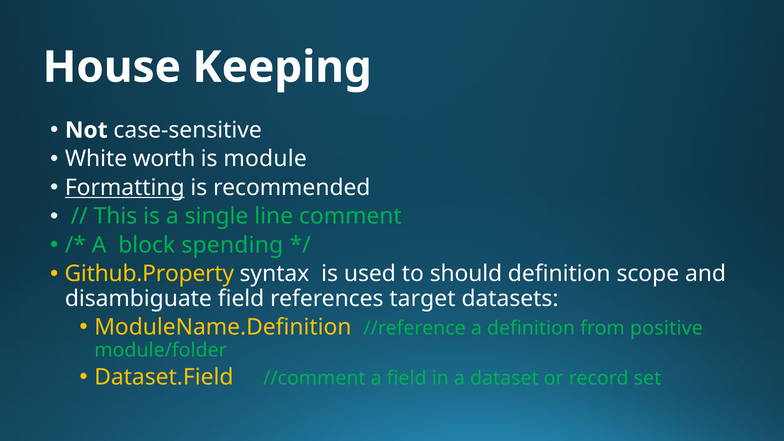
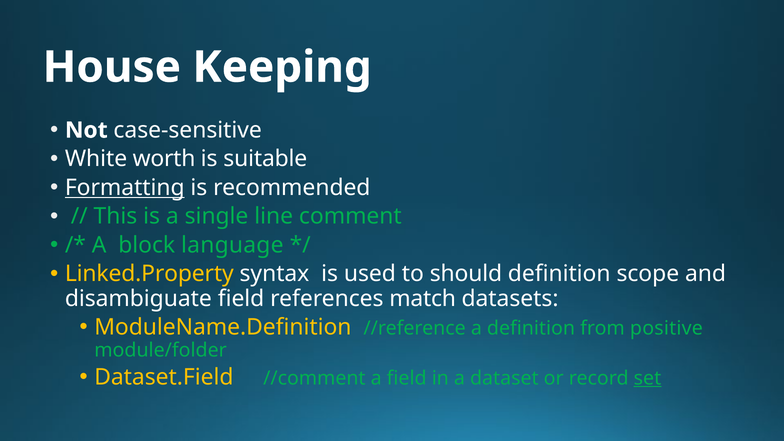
module: module -> suitable
spending: spending -> language
Github.Property: Github.Property -> Linked.Property
target: target -> match
set underline: none -> present
